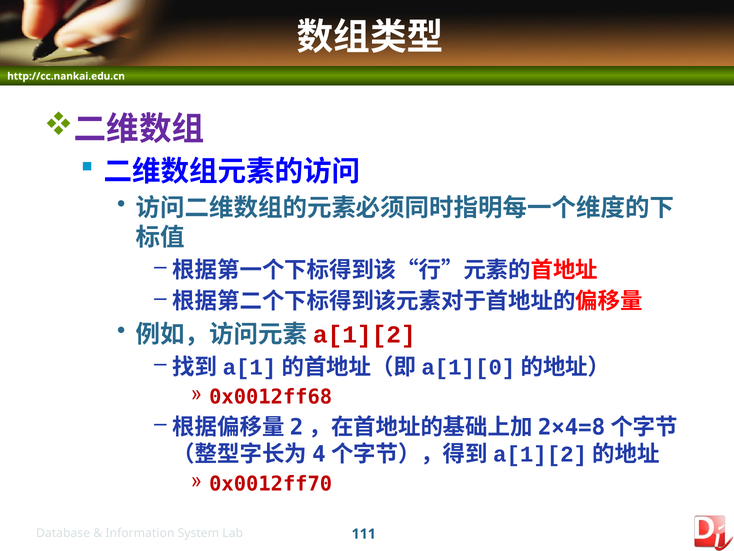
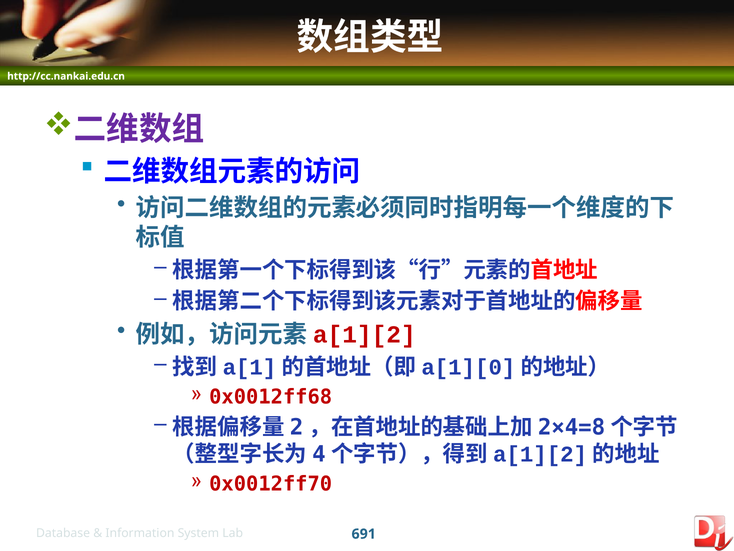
111: 111 -> 691
